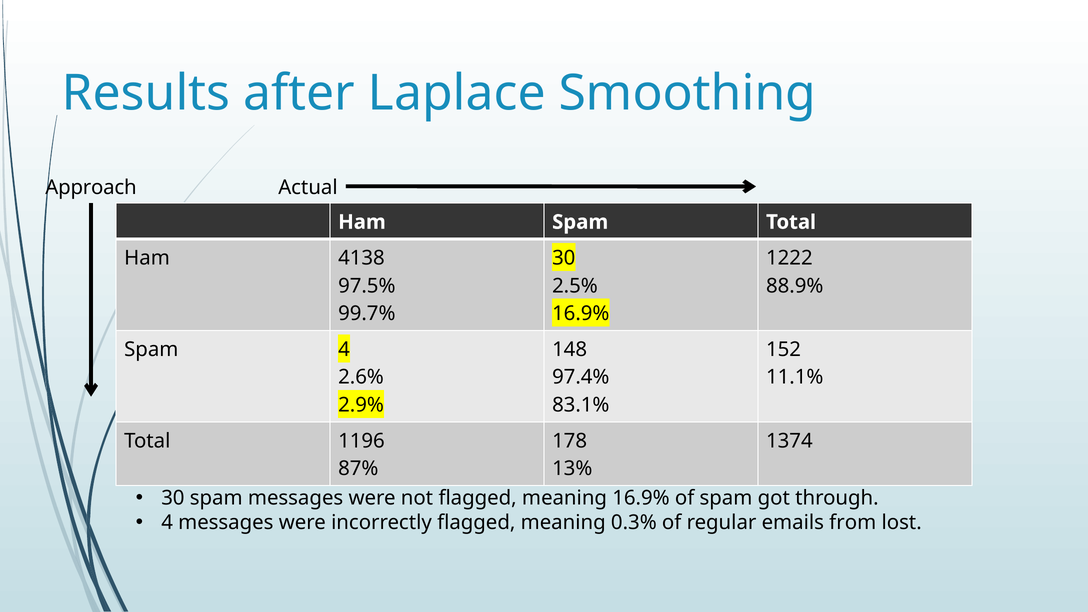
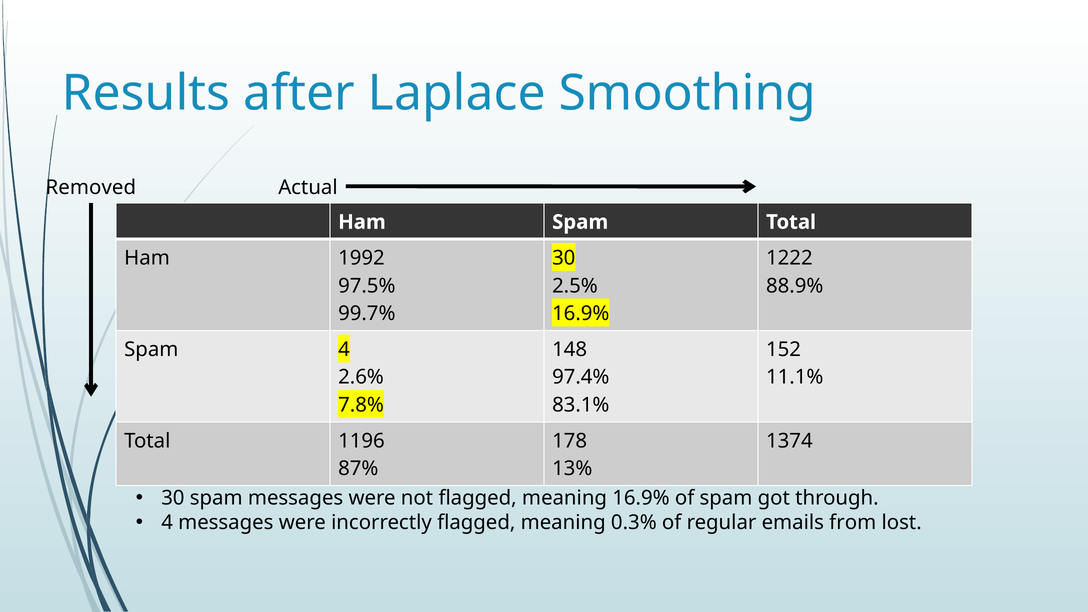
Approach: Approach -> Removed
4138: 4138 -> 1992
2.9%: 2.9% -> 7.8%
